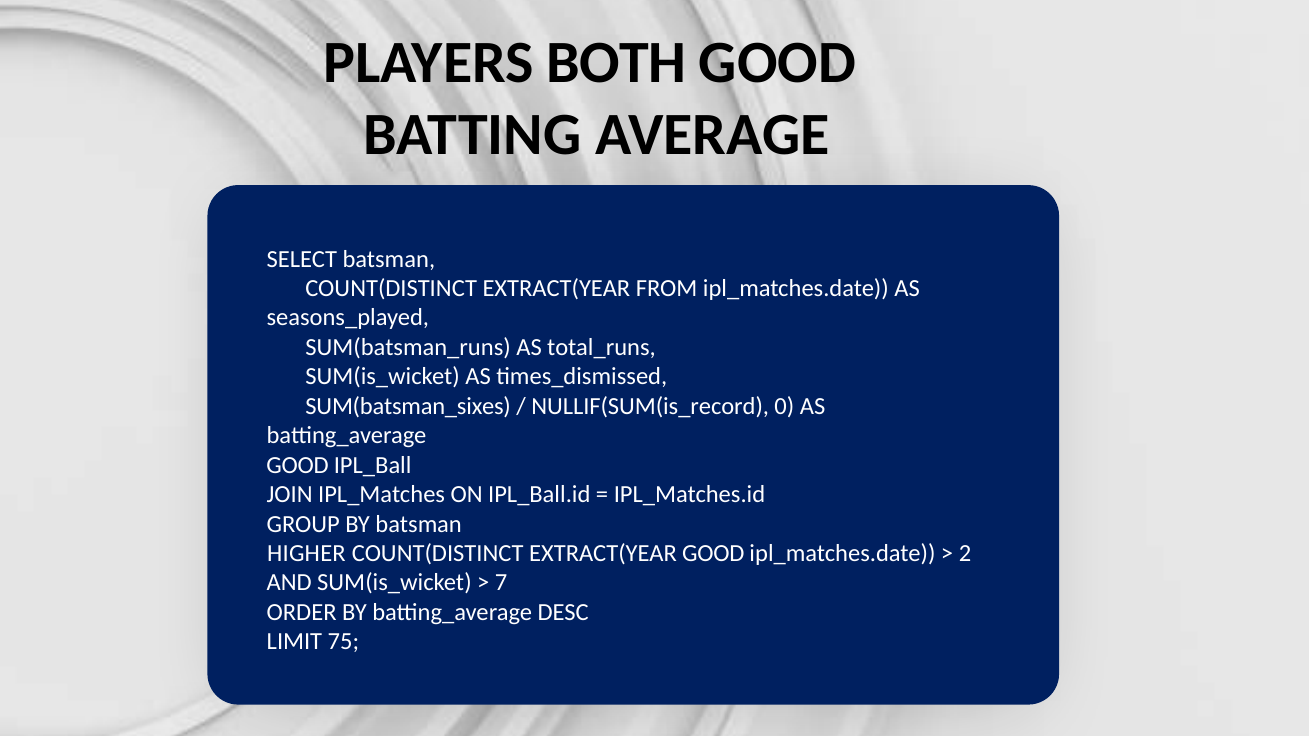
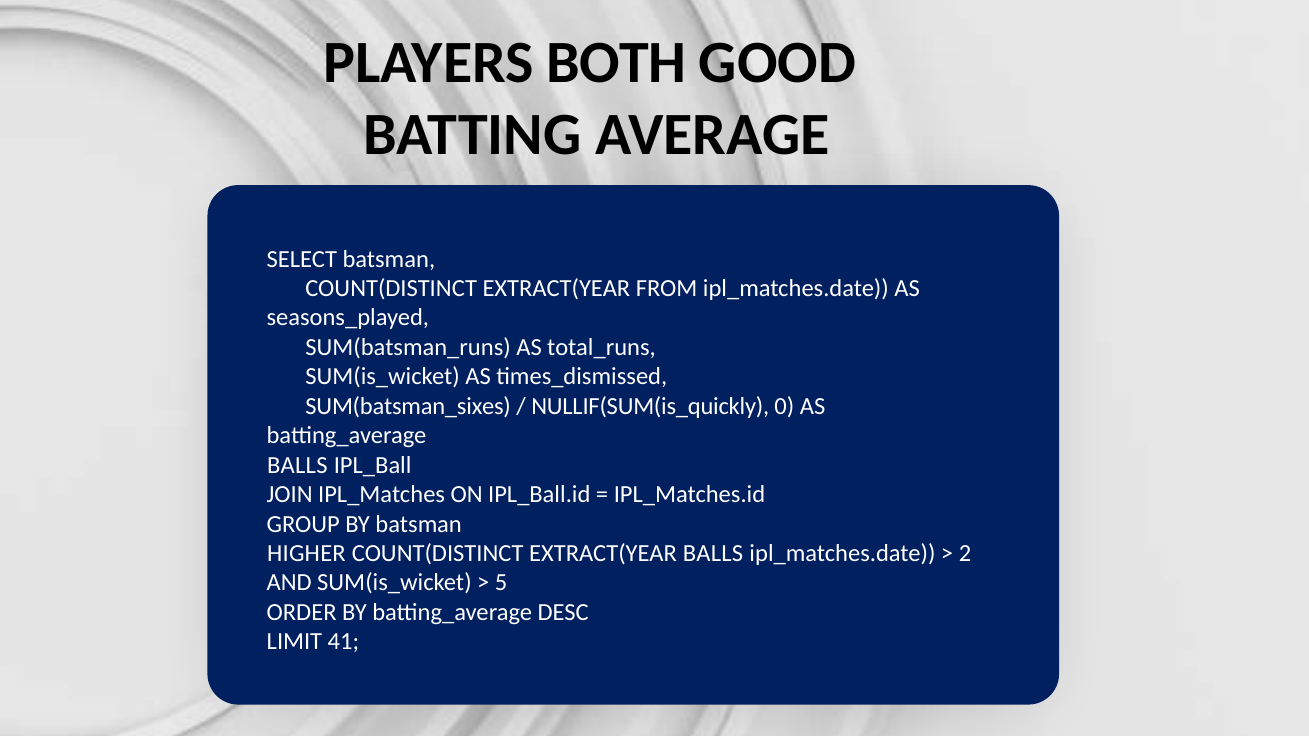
NULLIF(SUM(is_record: NULLIF(SUM(is_record -> NULLIF(SUM(is_quickly
GOOD at (298, 465): GOOD -> BALLS
EXTRACT(YEAR GOOD: GOOD -> BALLS
7: 7 -> 5
75: 75 -> 41
